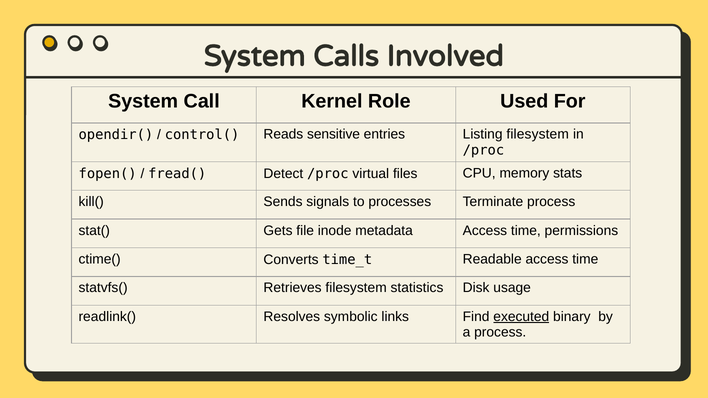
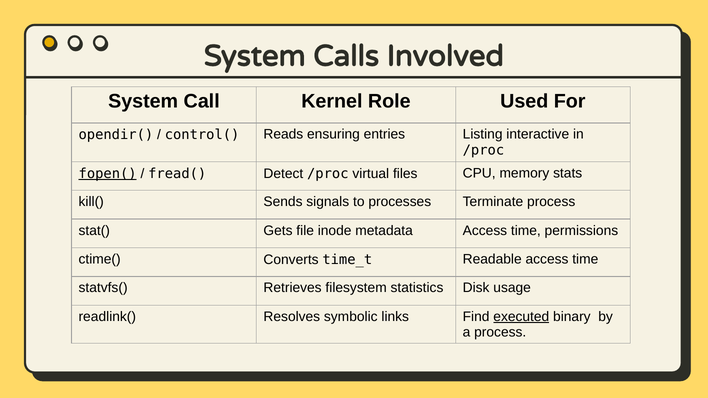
sensitive: sensitive -> ensuring
Listing filesystem: filesystem -> interactive
fopen( underline: none -> present
